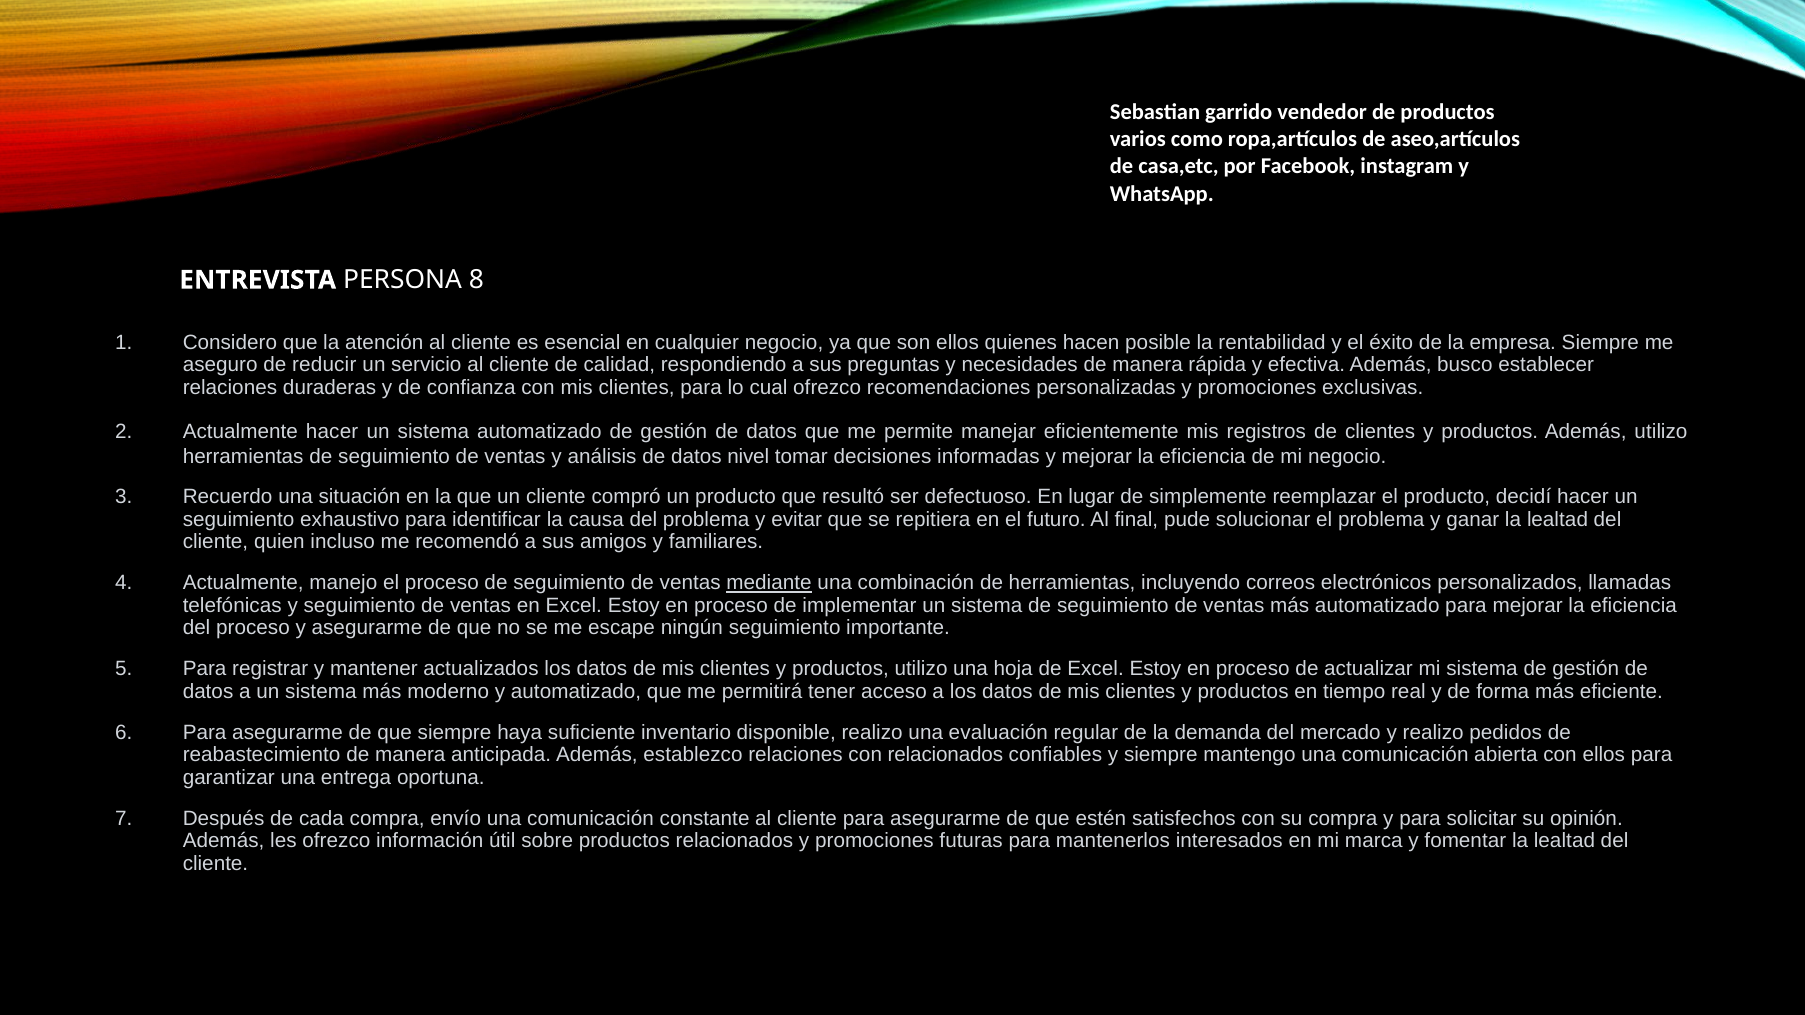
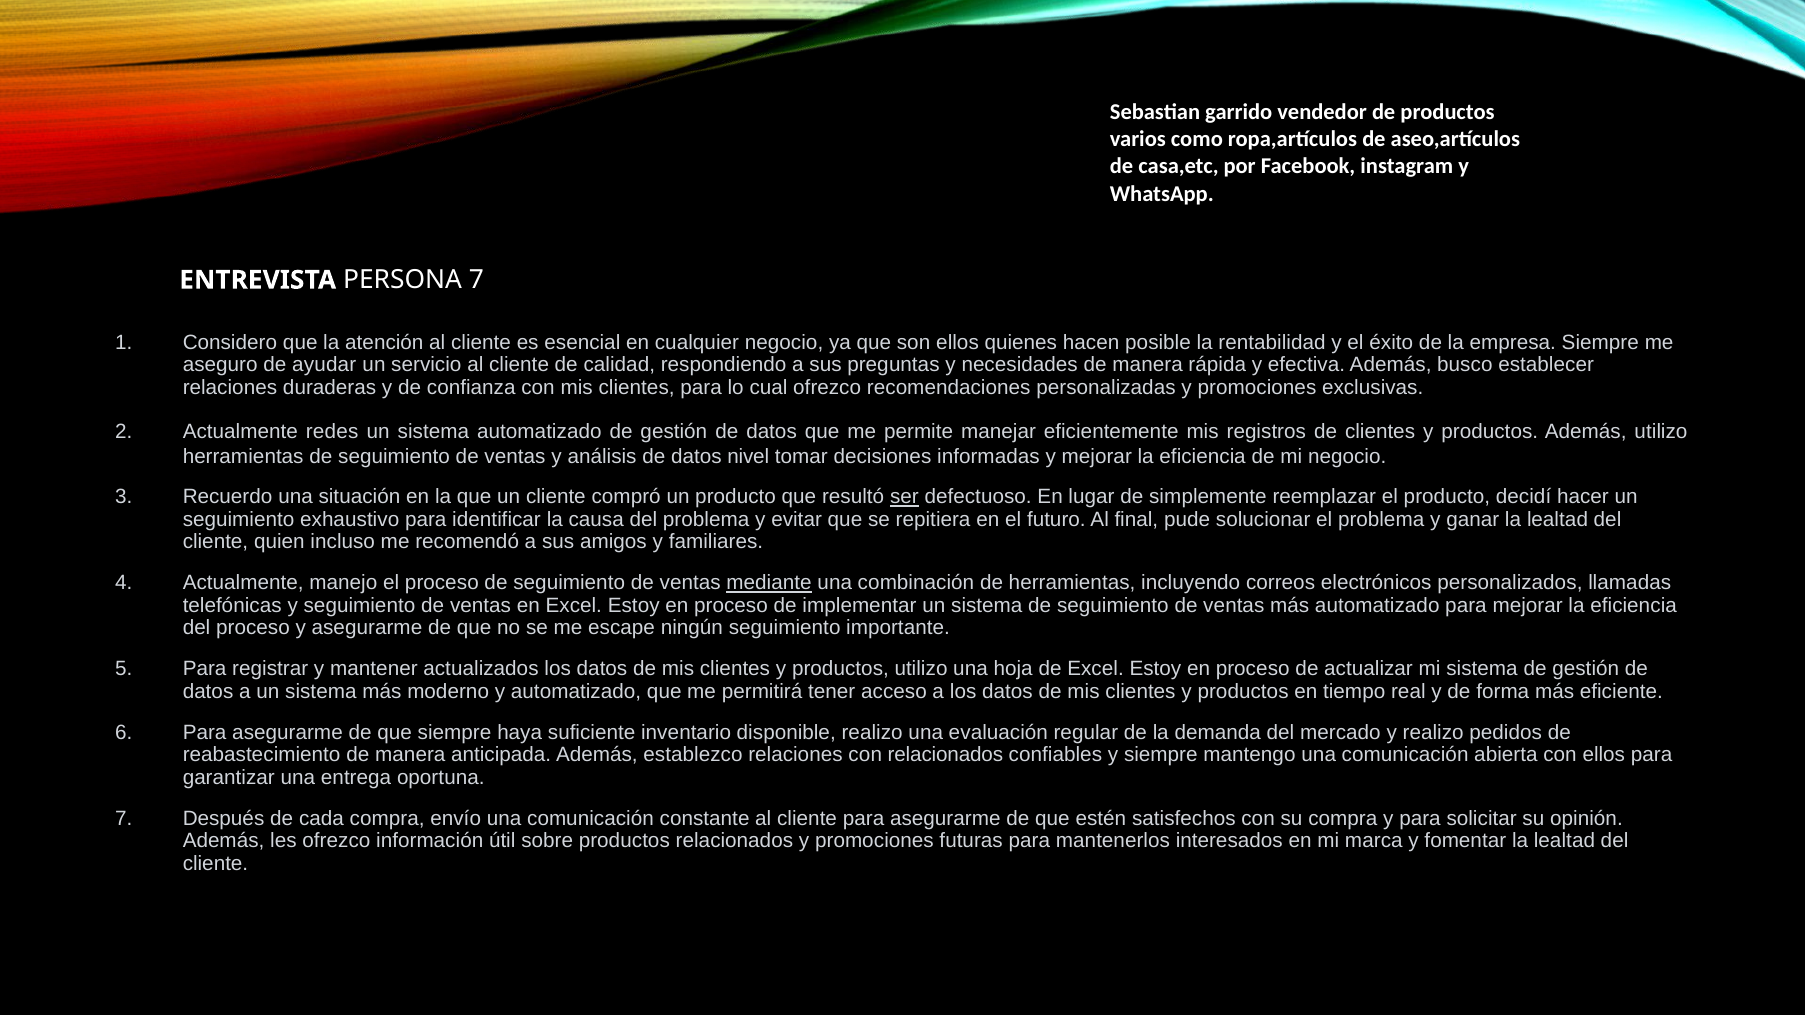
PERSONA 8: 8 -> 7
reducir: reducir -> ayudar
Actualmente hacer: hacer -> redes
ser underline: none -> present
